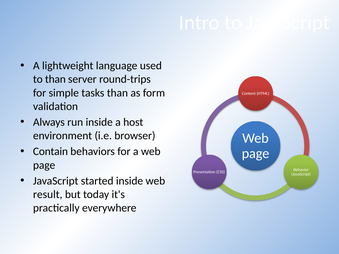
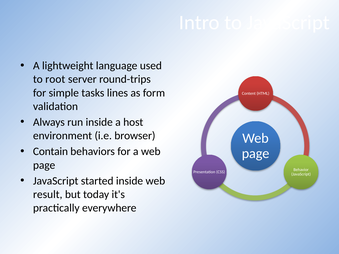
to than: than -> root
tasks than: than -> lines
